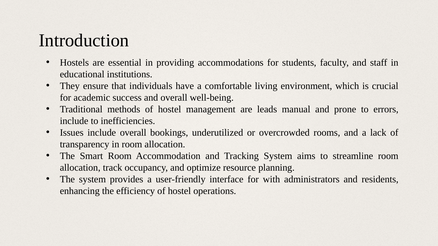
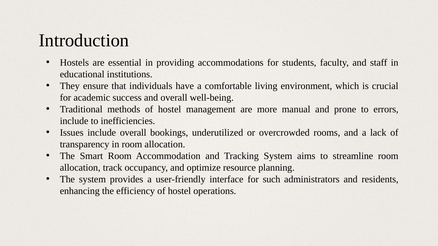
leads: leads -> more
with: with -> such
